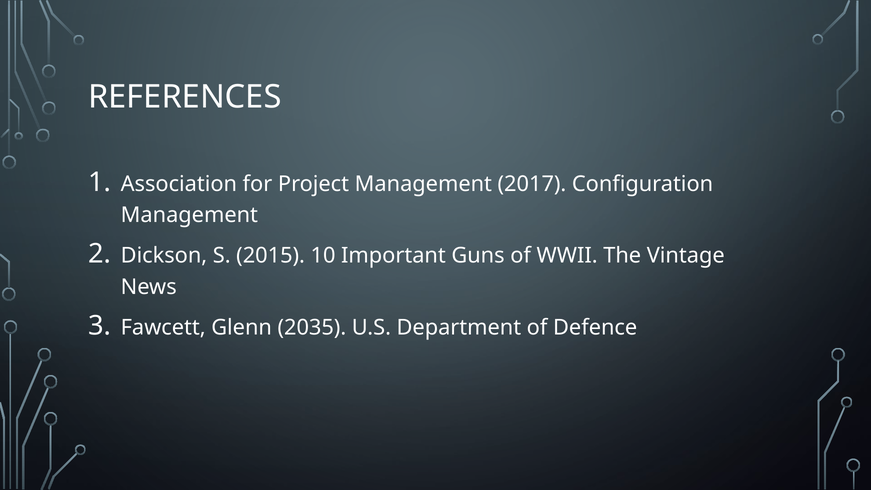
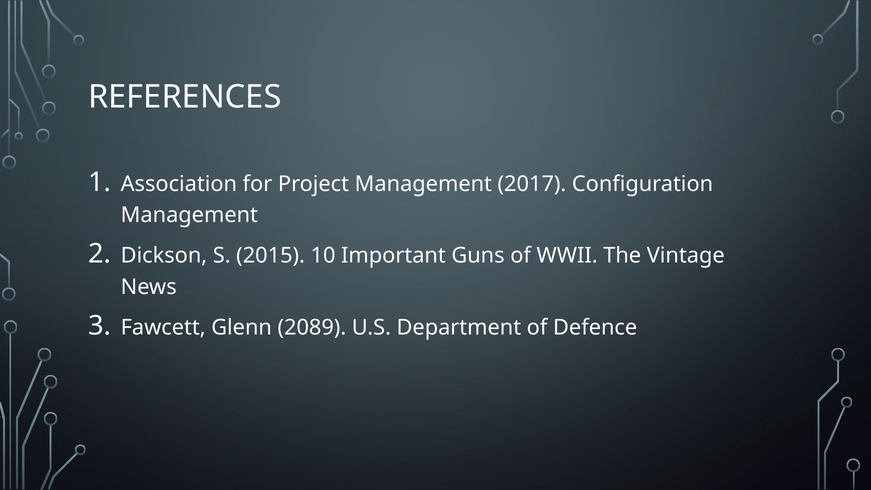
2035: 2035 -> 2089
